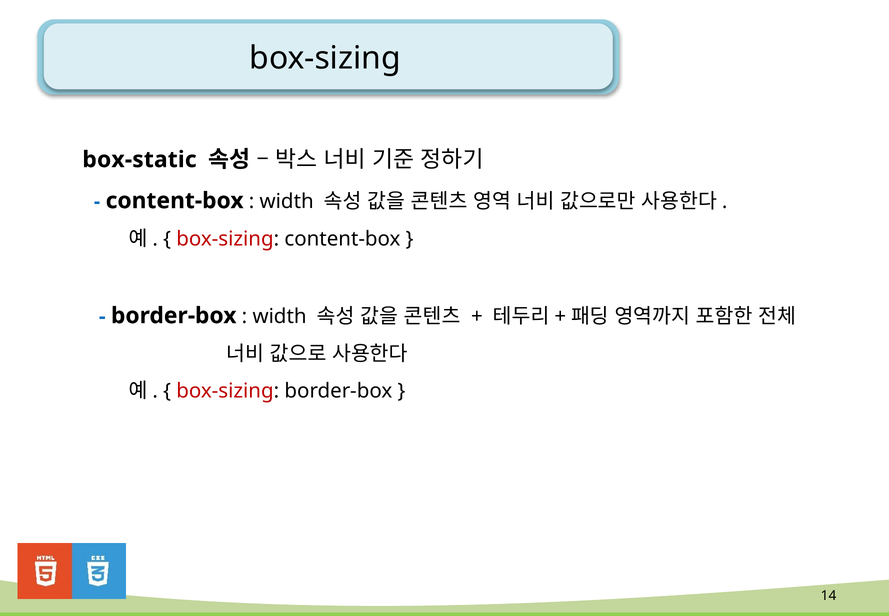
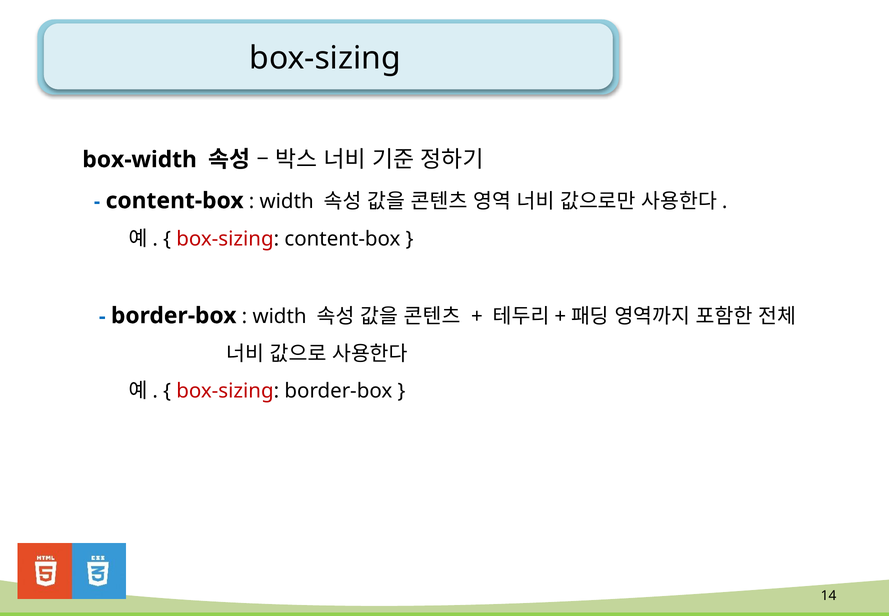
box-static: box-static -> box-width
